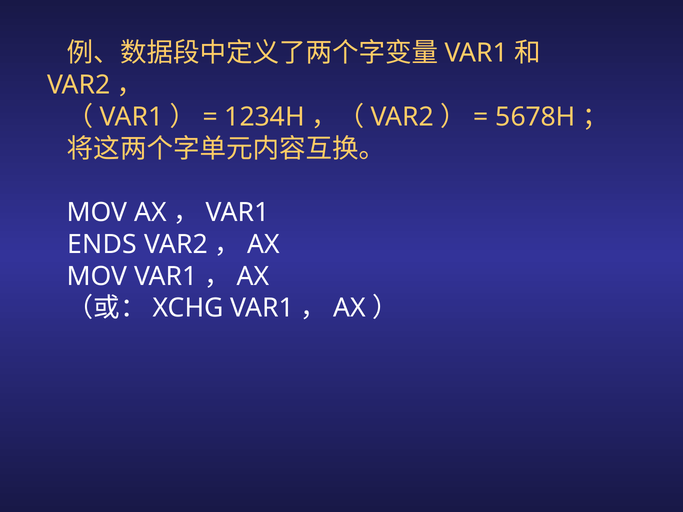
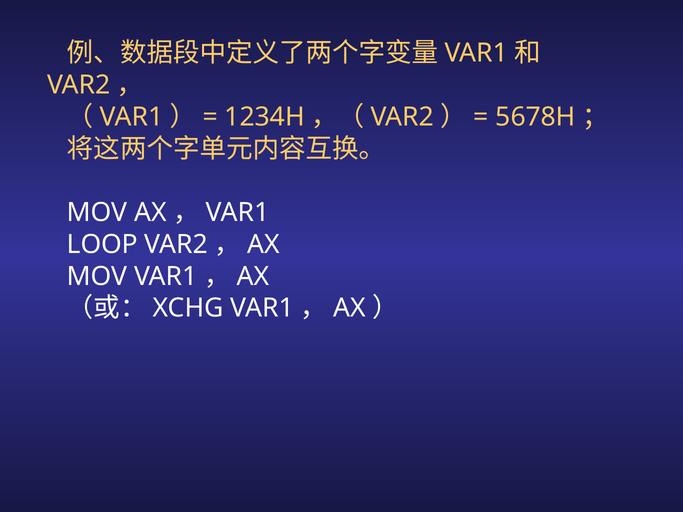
ENDS: ENDS -> LOOP
